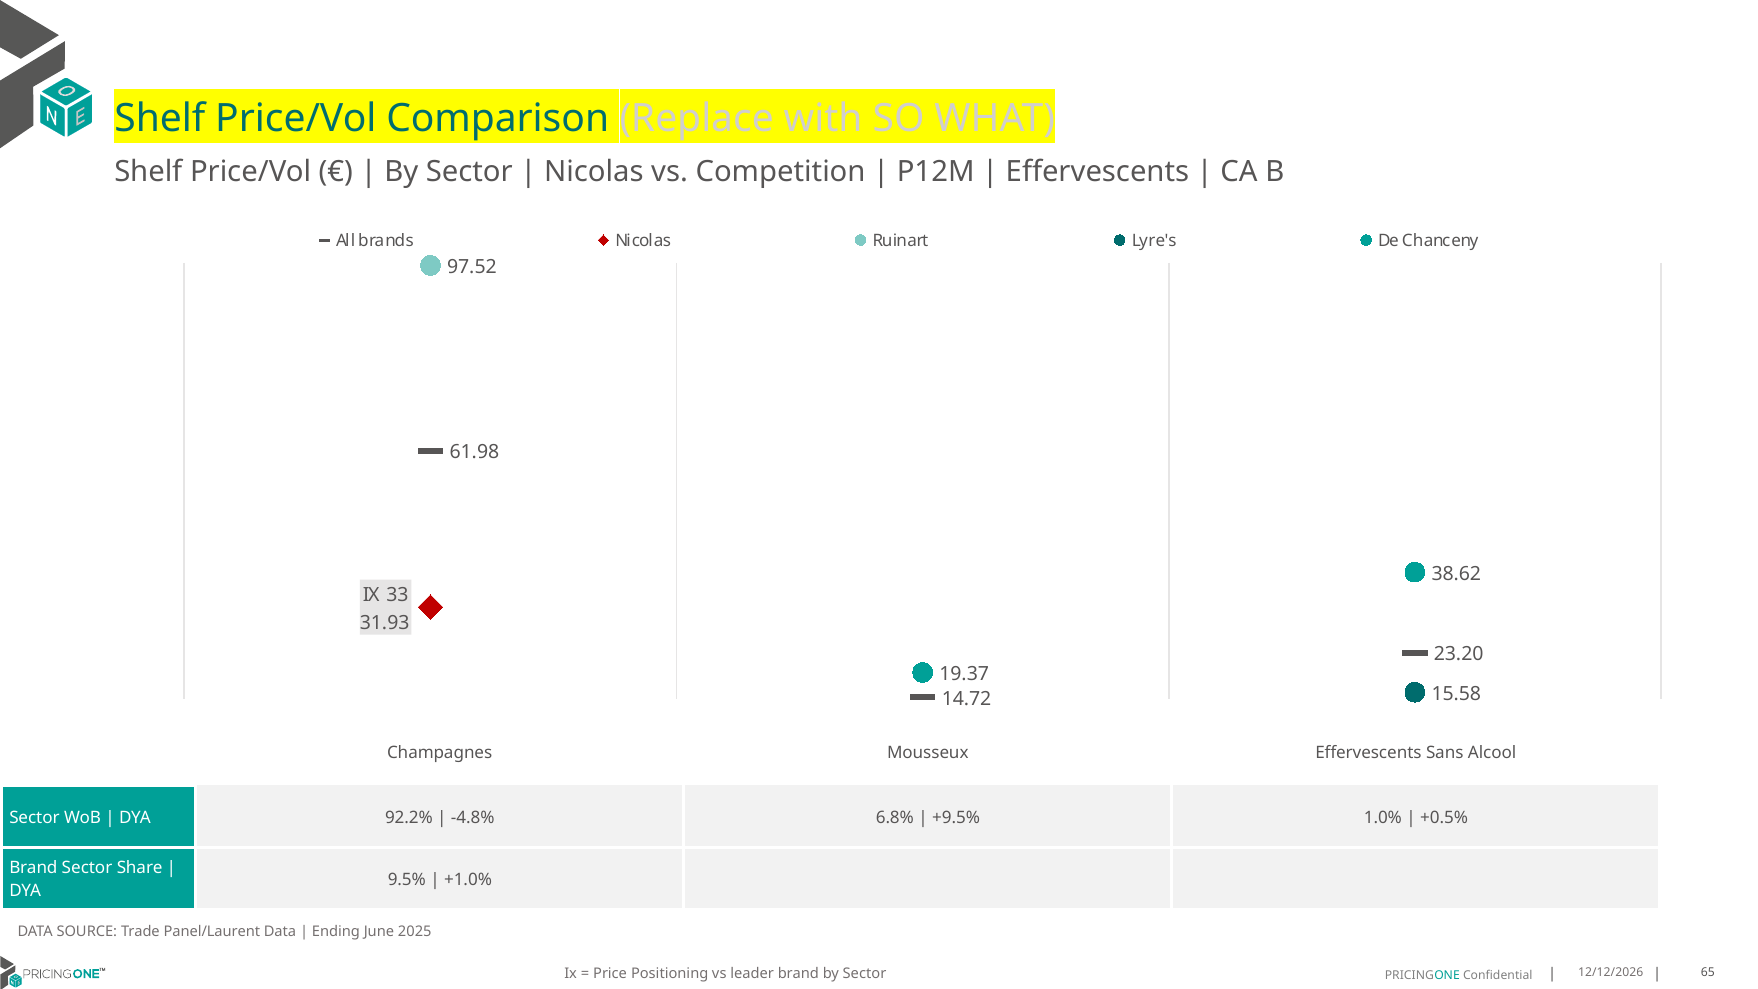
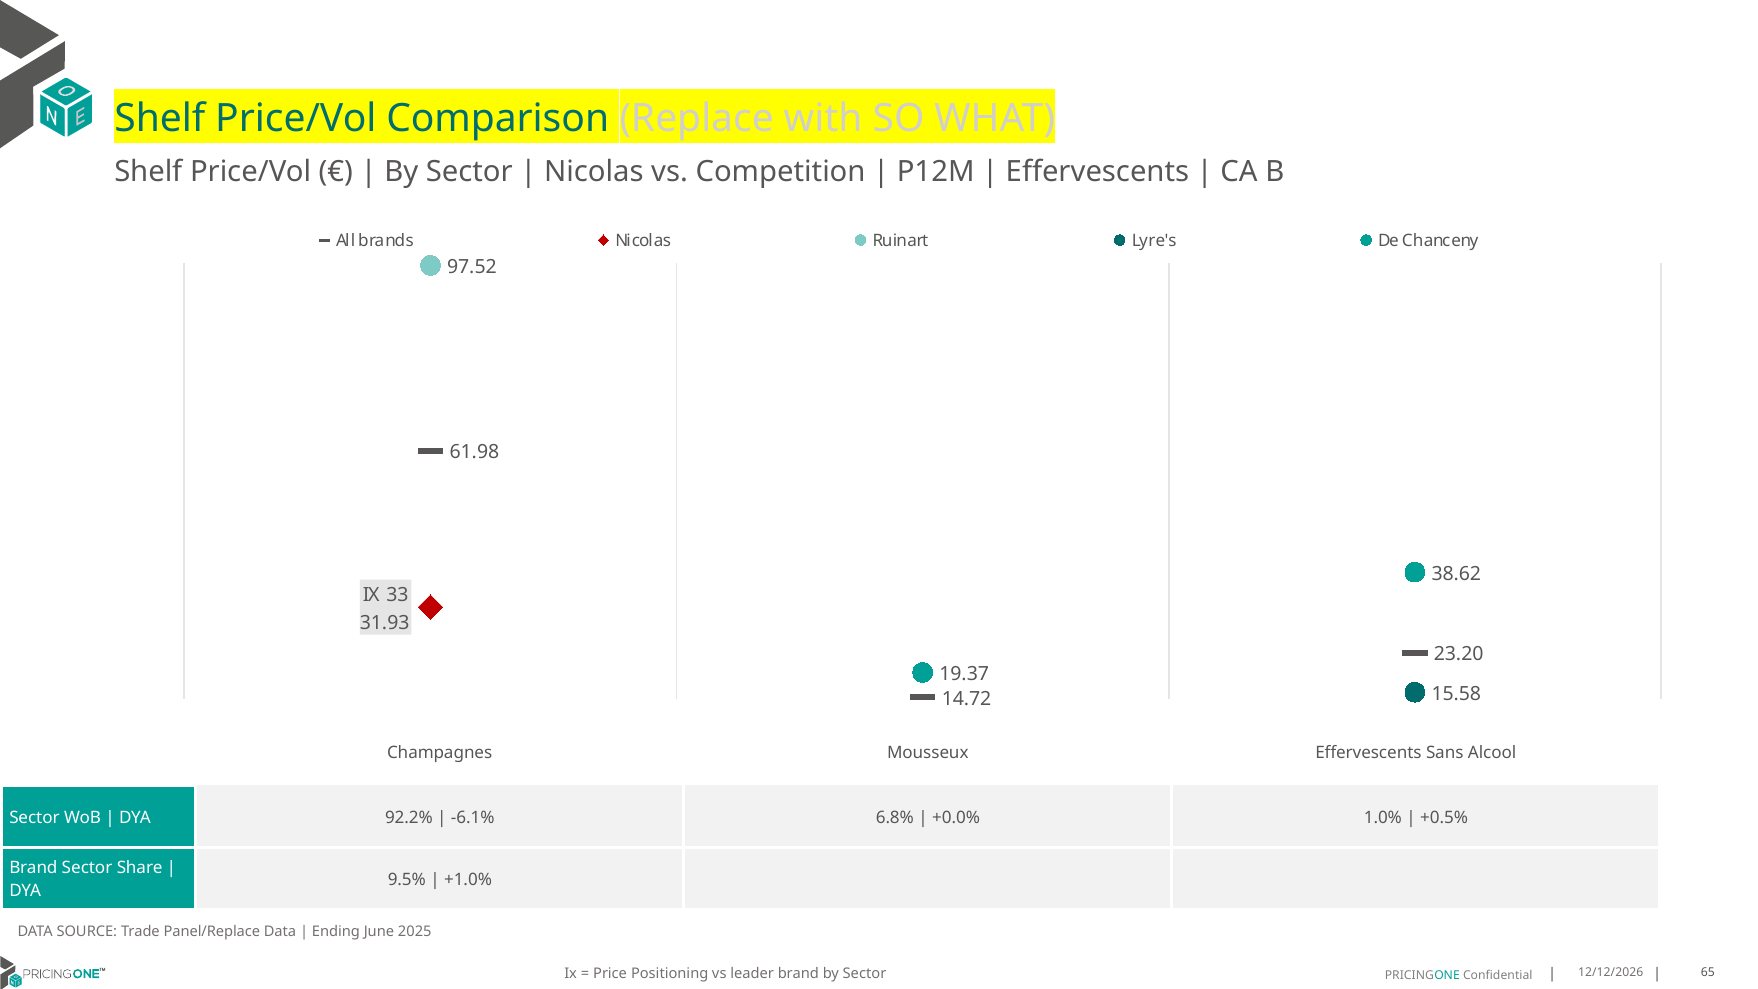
-4.8%: -4.8% -> -6.1%
+9.5%: +9.5% -> +0.0%
Panel/Laurent: Panel/Laurent -> Panel/Replace
